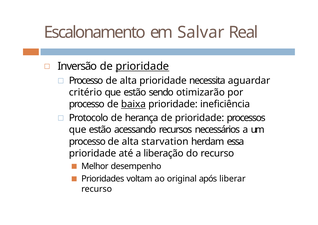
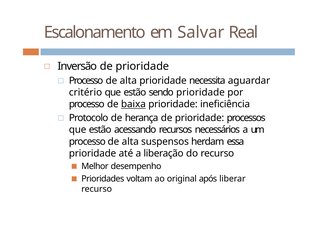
prioridade at (142, 66) underline: present -> none
sendo otimizarão: otimizarão -> prioridade
starvation: starvation -> suspensos
